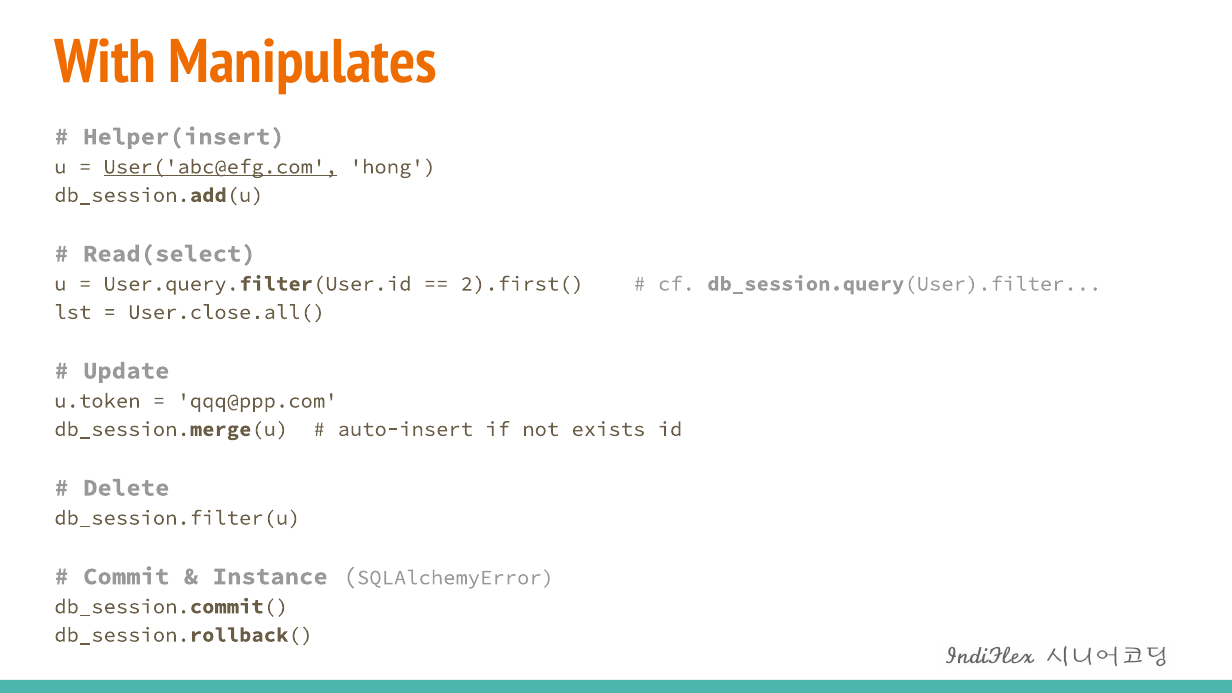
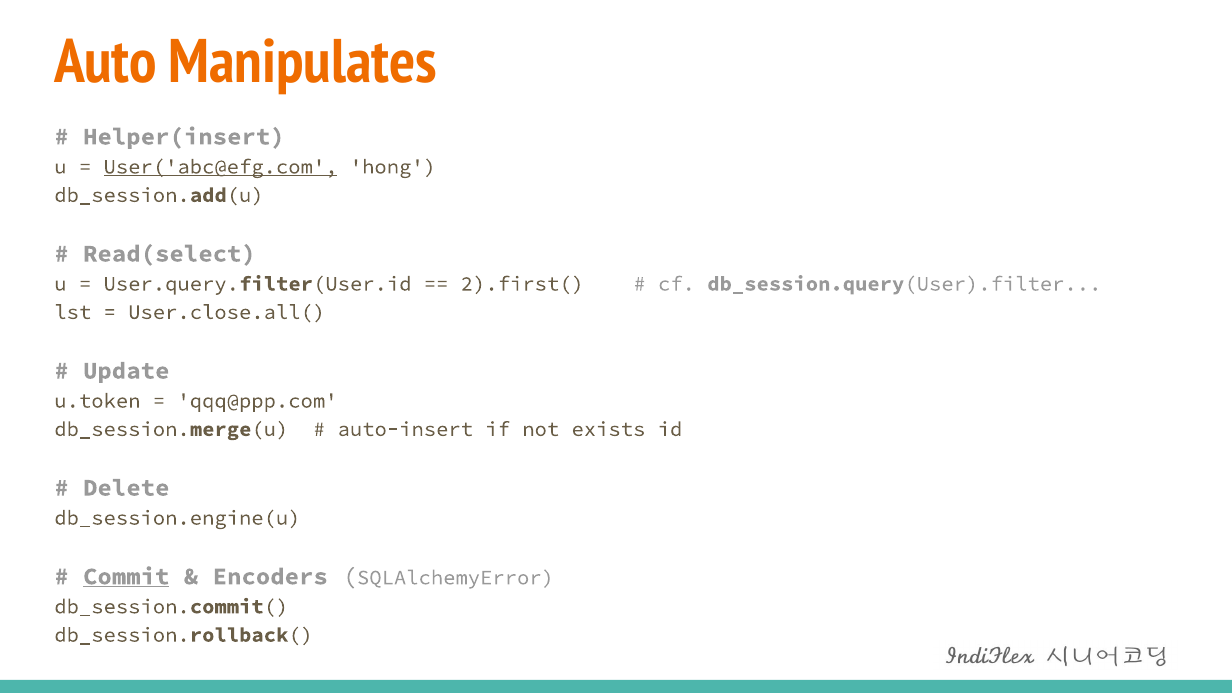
With: With -> Auto
db_session.filter(u: db_session.filter(u -> db_session.engine(u
Commit underline: none -> present
Instance: Instance -> Encoders
